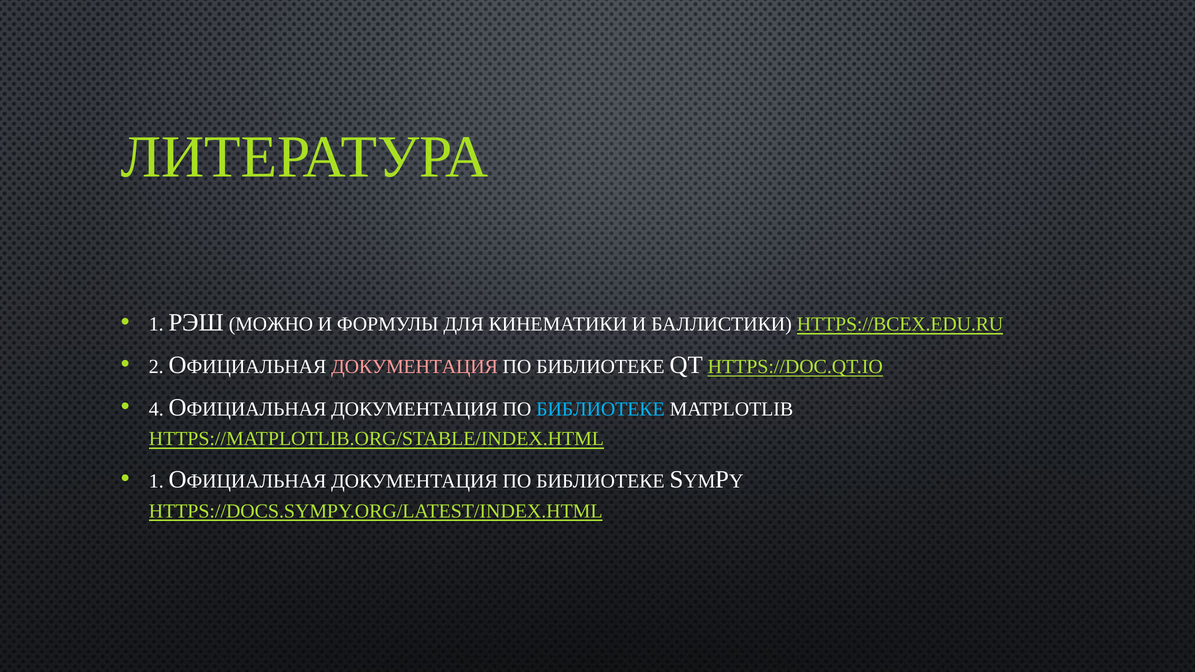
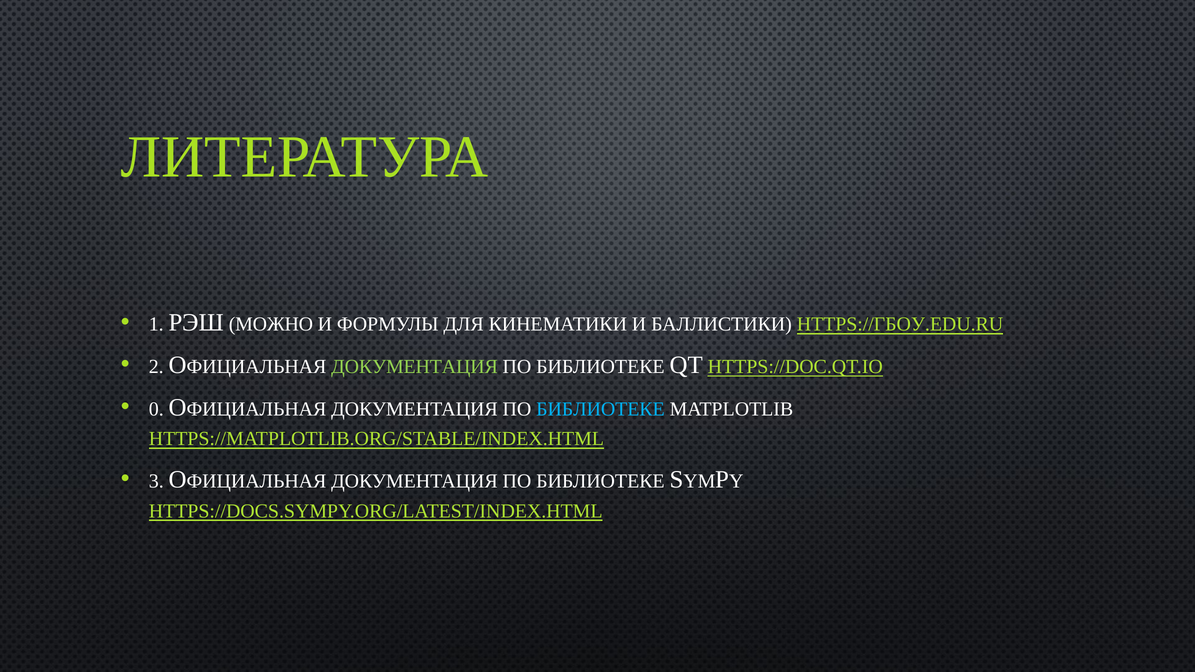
HTTPS://ВСЕХ.EDU.RU: HTTPS://ВСЕХ.EDU.RU -> HTTPS://ГБОУ.EDU.RU
ДОКУМЕНТАЦИЯ at (415, 367) colour: pink -> light green
4: 4 -> 0
1 at (156, 481): 1 -> 3
